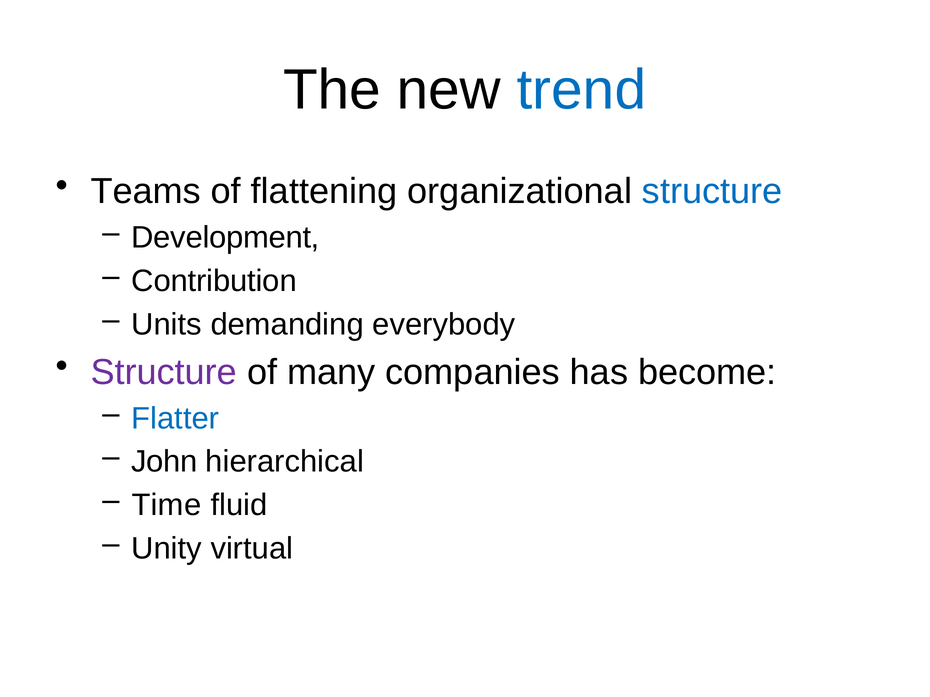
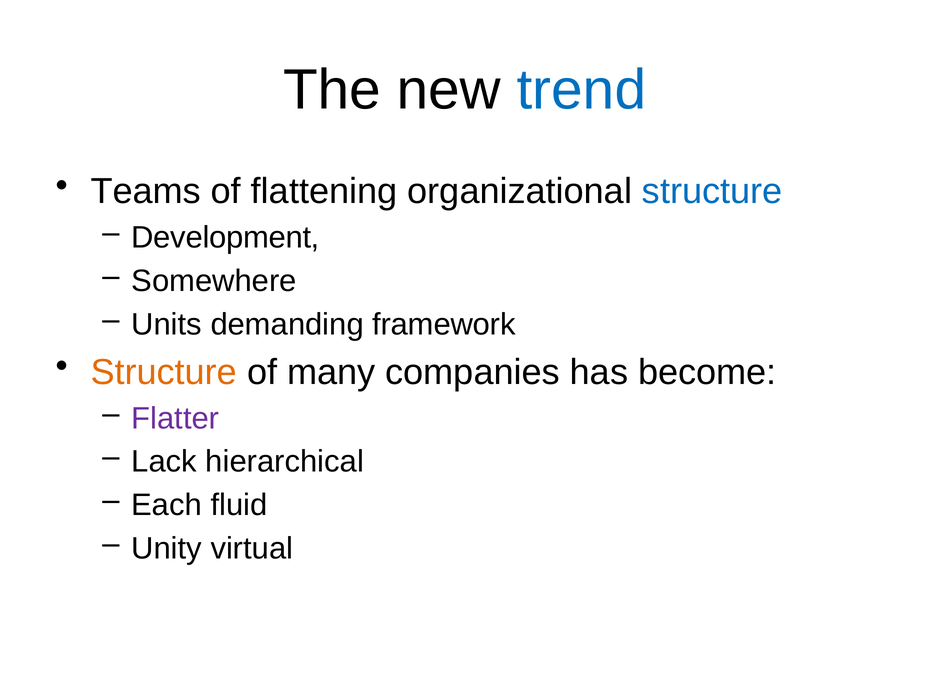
Contribution: Contribution -> Somewhere
everybody: everybody -> framework
Structure at (164, 372) colour: purple -> orange
Flatter colour: blue -> purple
John: John -> Lack
Time: Time -> Each
